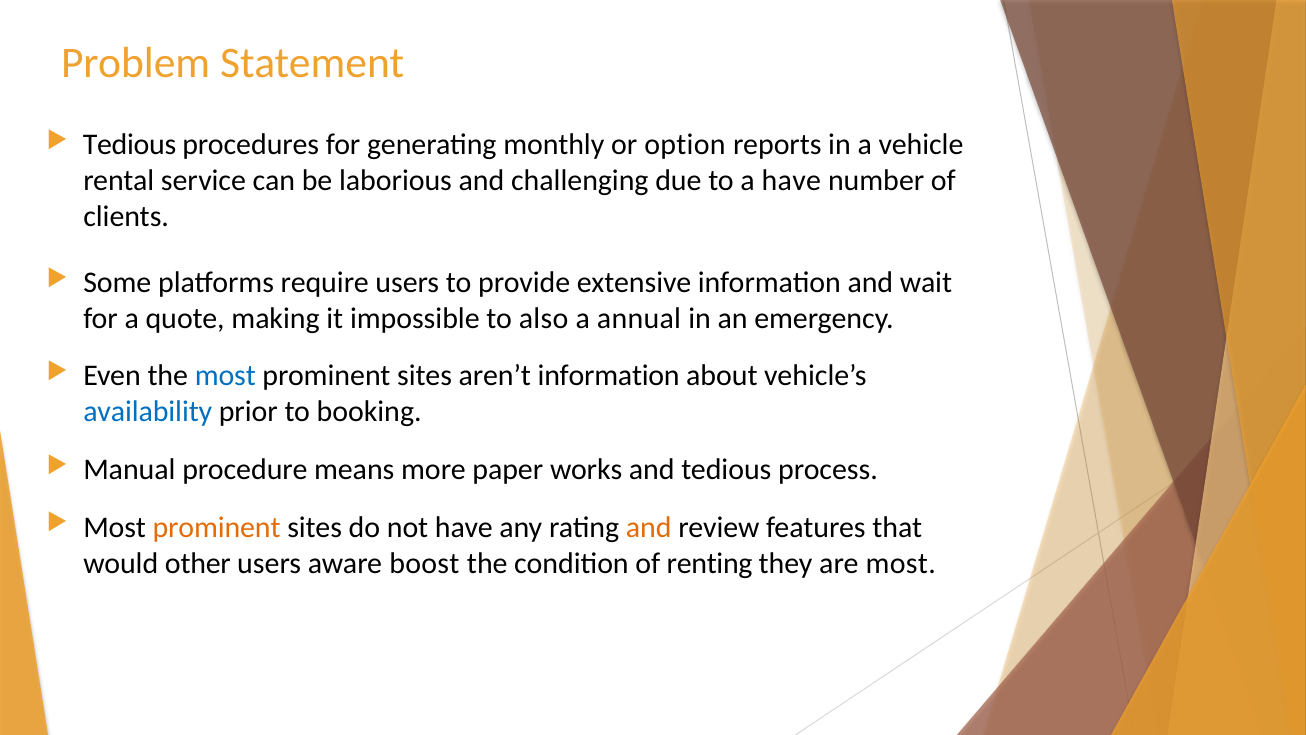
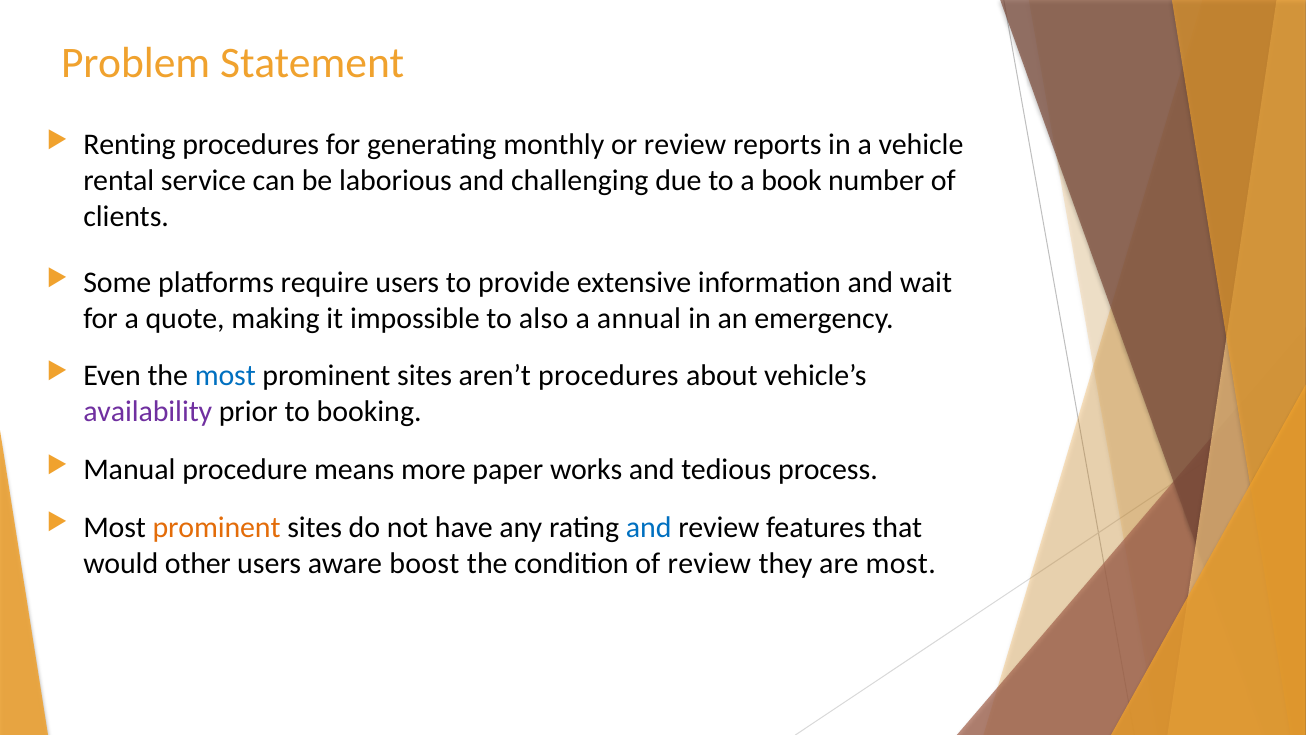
Tedious at (130, 145): Tedious -> Renting
or option: option -> review
a have: have -> book
aren’t information: information -> procedures
availability colour: blue -> purple
and at (649, 527) colour: orange -> blue
of renting: renting -> review
